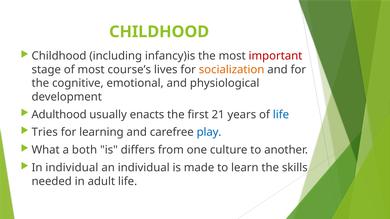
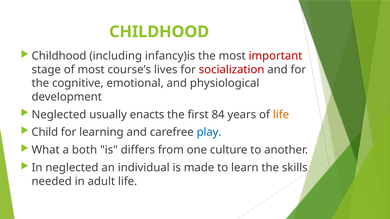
socialization colour: orange -> red
Adulthood at (59, 115): Adulthood -> Neglected
21: 21 -> 84
life at (281, 115) colour: blue -> orange
Tries: Tries -> Child
In individual: individual -> neglected
